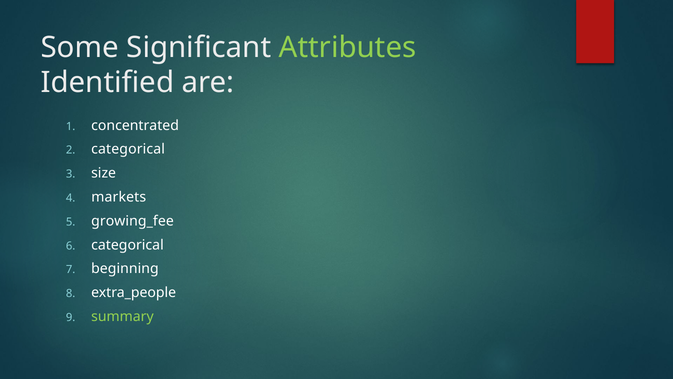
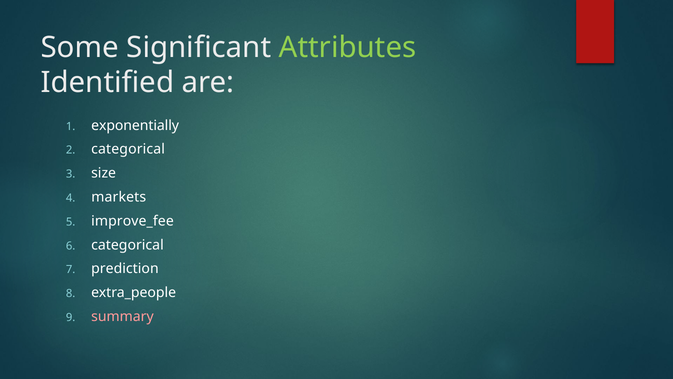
concentrated: concentrated -> exponentially
growing_fee: growing_fee -> improve_fee
beginning: beginning -> prediction
summary colour: light green -> pink
